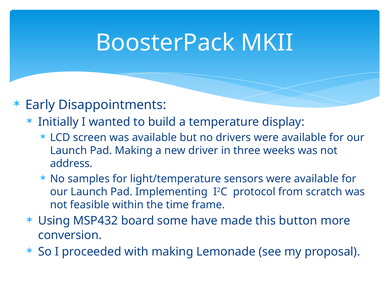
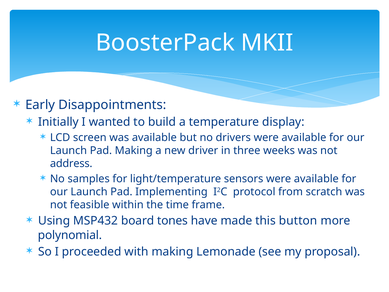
some: some -> tones
conversion: conversion -> polynomial
